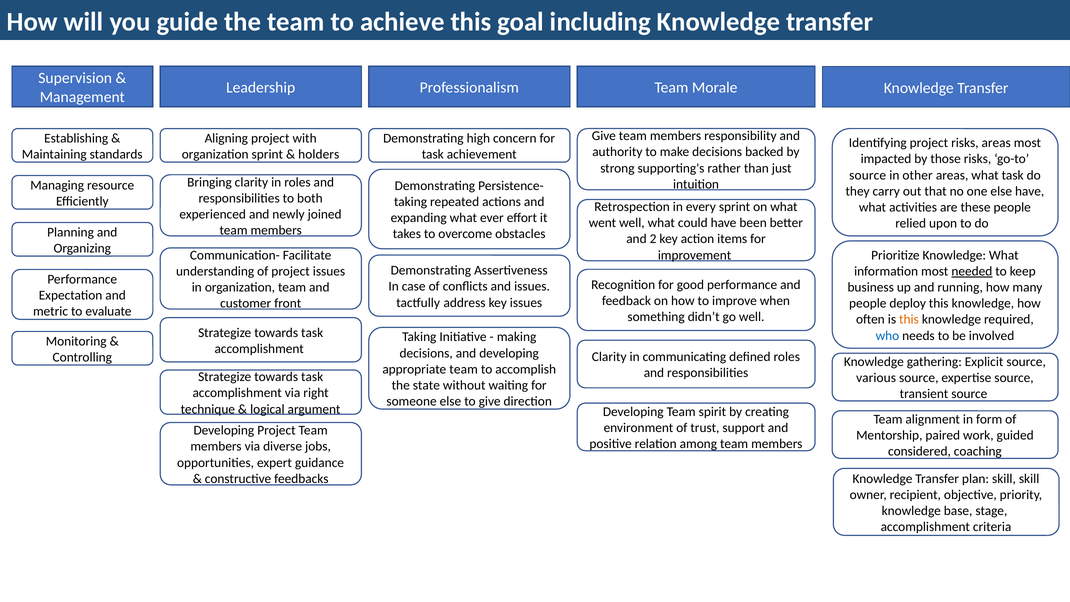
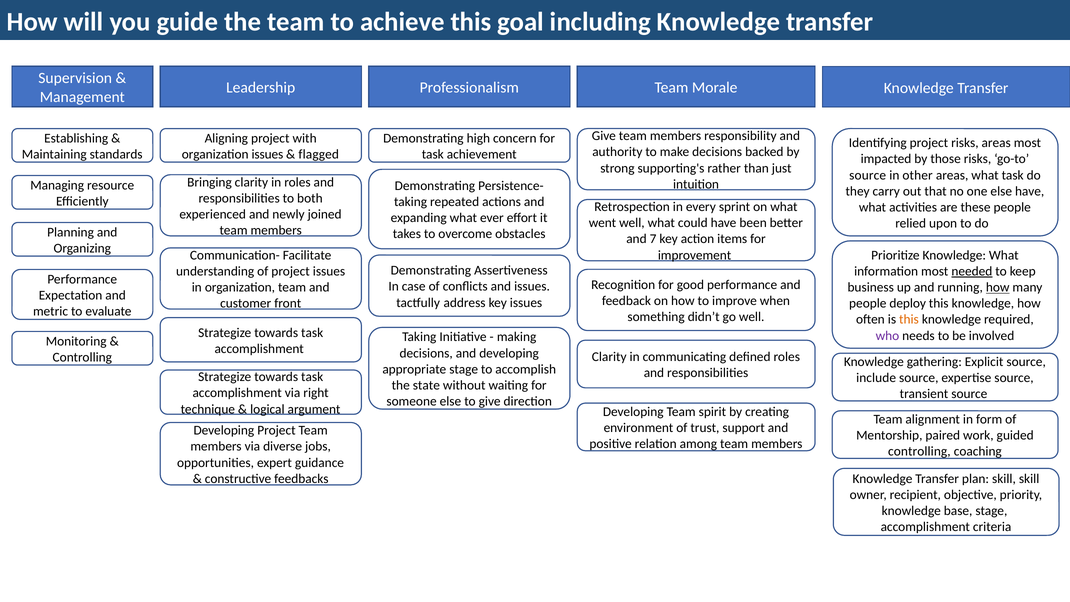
organization sprint: sprint -> issues
holders: holders -> flagged
2: 2 -> 7
how at (998, 287) underline: none -> present
who colour: blue -> purple
appropriate team: team -> stage
various: various -> include
considered at (919, 451): considered -> controlling
